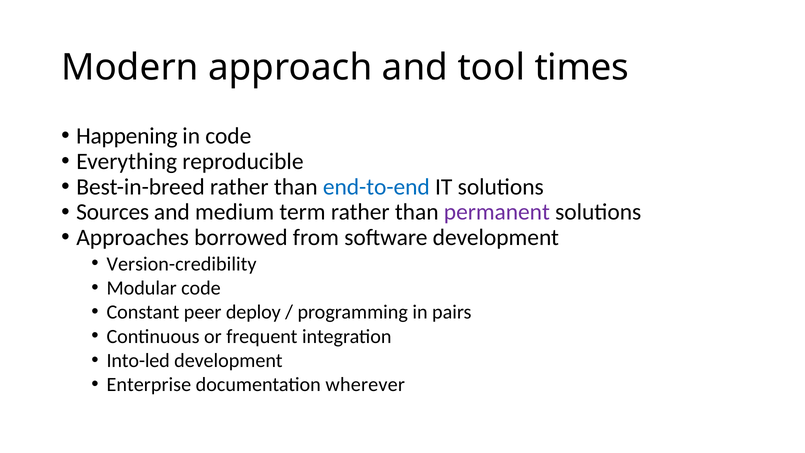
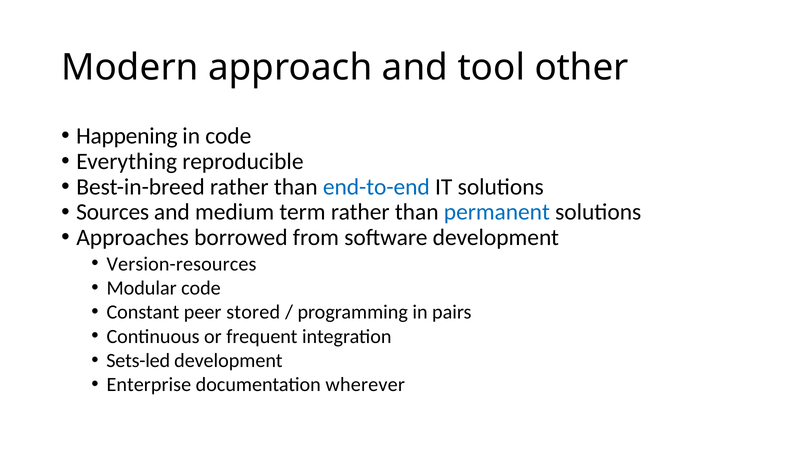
times: times -> other
permanent colour: purple -> blue
Version-credibility: Version-credibility -> Version-resources
deploy: deploy -> stored
Into-led: Into-led -> Sets-led
